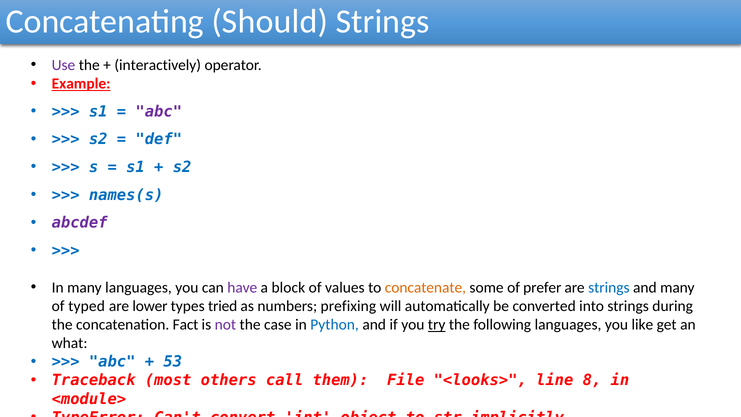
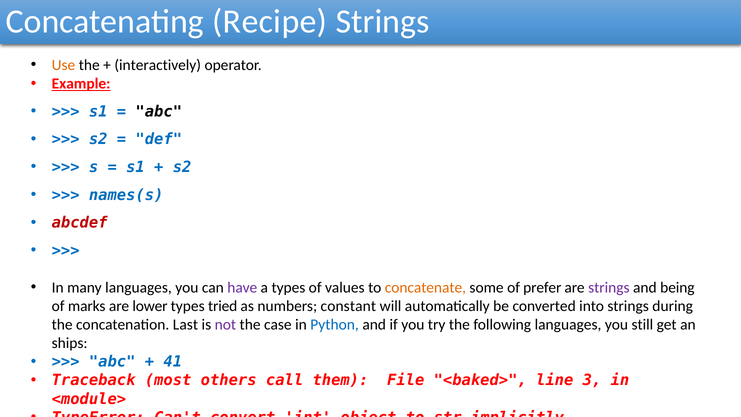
Should: Should -> Recipe
Use colour: purple -> orange
abc at (159, 112) colour: purple -> black
abcdef colour: purple -> red
a block: block -> types
strings at (609, 288) colour: blue -> purple
and many: many -> being
typed: typed -> marks
prefixing: prefixing -> constant
Fact: Fact -> Last
try underline: present -> none
like: like -> still
what: what -> ships
53: 53 -> 41
<looks>: <looks> -> <baked>
8: 8 -> 3
